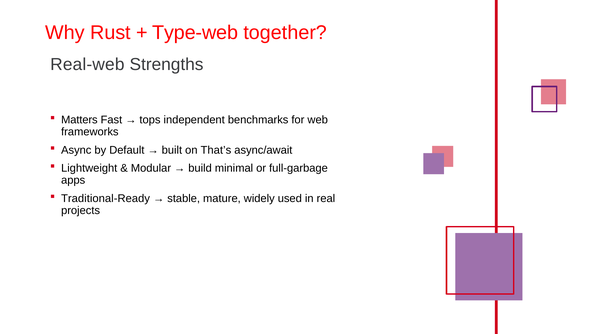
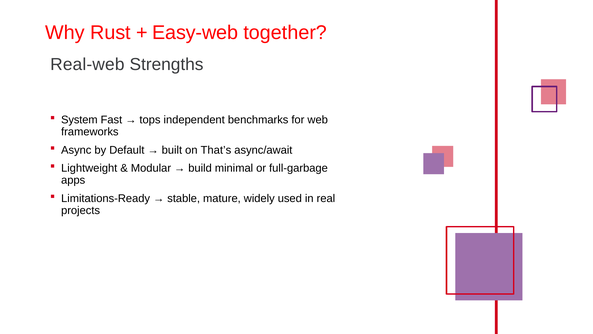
Type-web: Type-web -> Easy-web
Matters: Matters -> System
Traditional-Ready: Traditional-Ready -> Limitations-Ready
